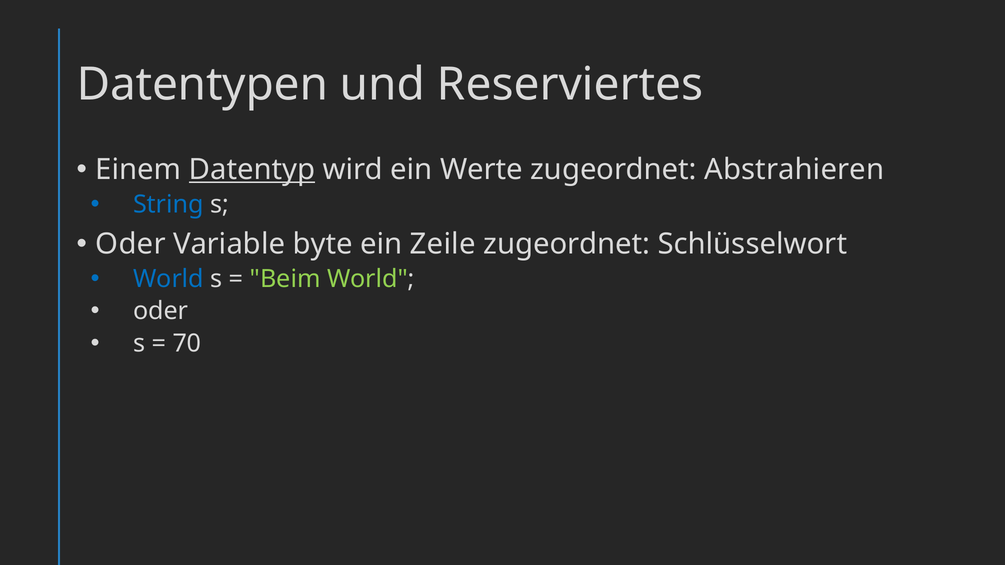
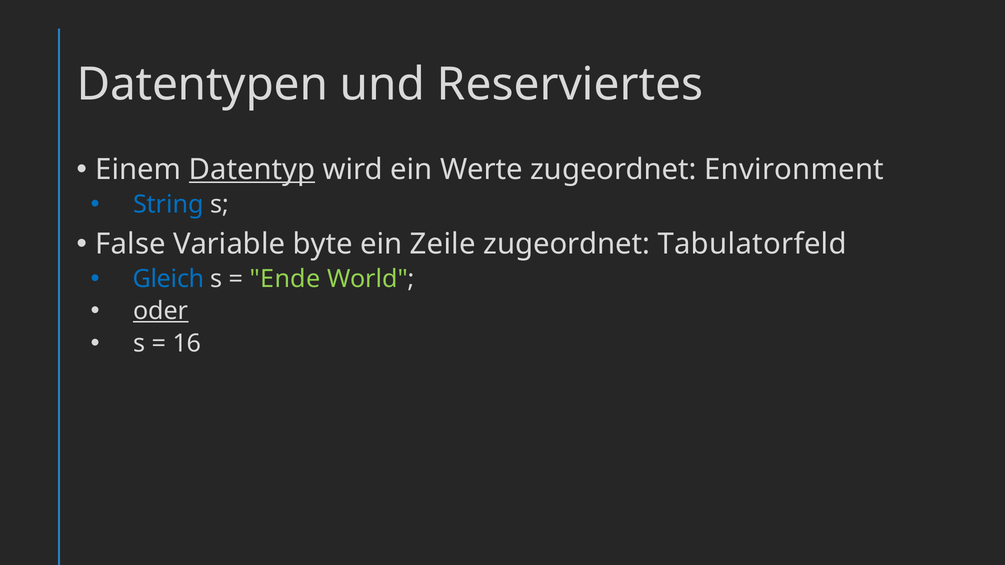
Abstrahieren: Abstrahieren -> Environment
Oder at (131, 244): Oder -> False
Schlüsselwort: Schlüsselwort -> Tabulatorfeld
World at (168, 279): World -> Gleich
Beim: Beim -> Ende
oder at (161, 311) underline: none -> present
70: 70 -> 16
